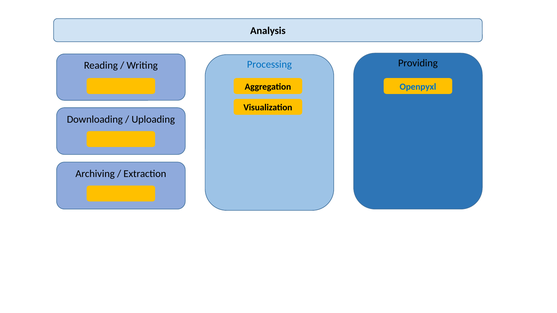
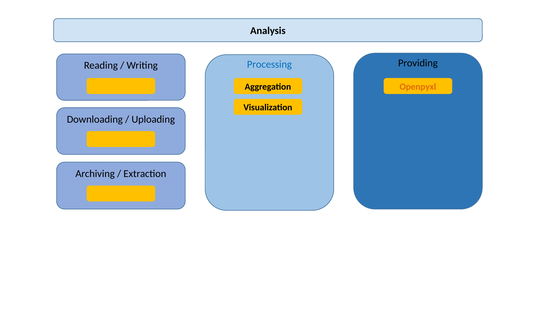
Openpyxl colour: blue -> orange
